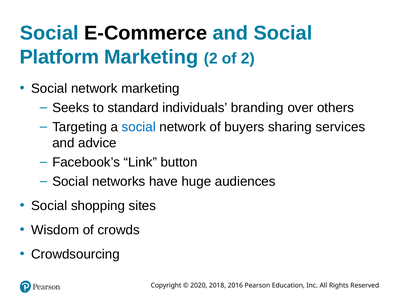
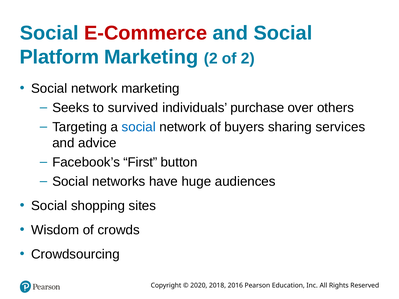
E-Commerce colour: black -> red
standard: standard -> survived
branding: branding -> purchase
Link: Link -> First
